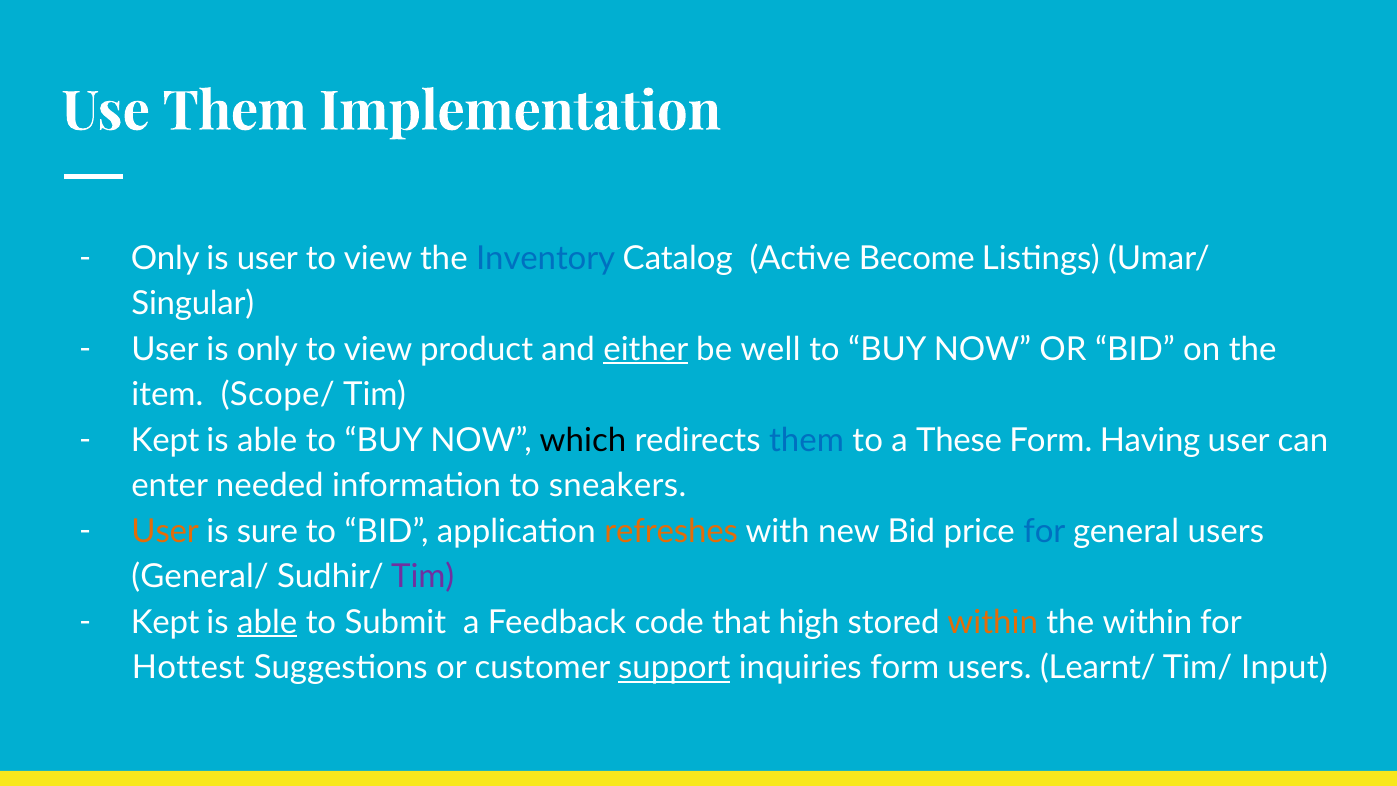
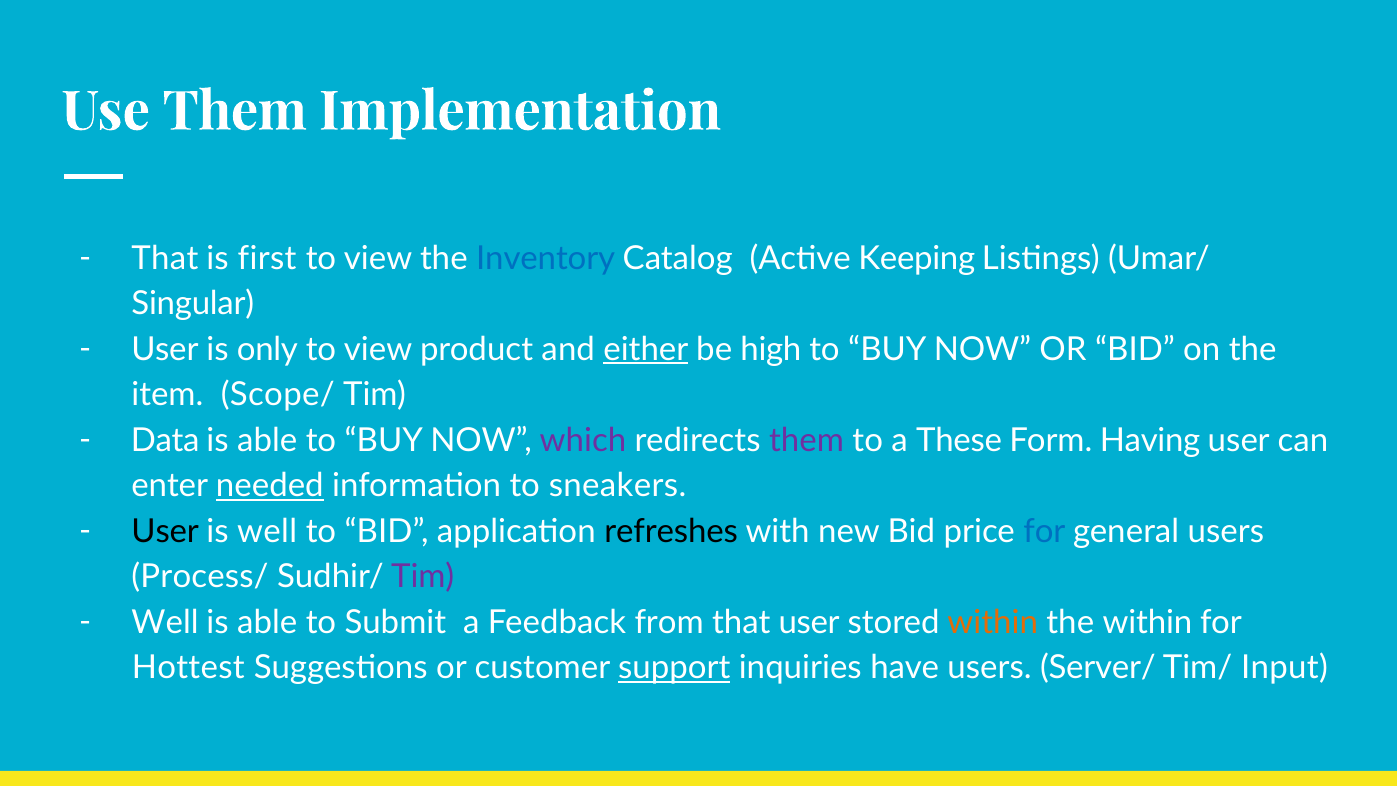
Only at (165, 258): Only -> That
is user: user -> first
Become: Become -> Keeping
well: well -> high
Kept at (165, 440): Kept -> Data
which colour: black -> purple
them at (807, 440) colour: blue -> purple
needed underline: none -> present
User at (165, 531) colour: orange -> black
is sure: sure -> well
refreshes colour: orange -> black
General/: General/ -> Process/
Kept at (165, 622): Kept -> Well
able at (267, 622) underline: present -> none
code: code -> from
that high: high -> user
inquiries form: form -> have
Learnt/: Learnt/ -> Server/
